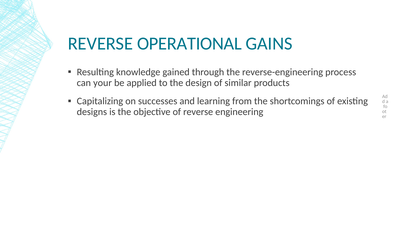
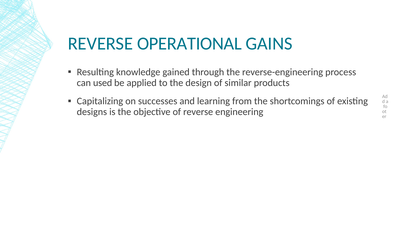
your: your -> used
